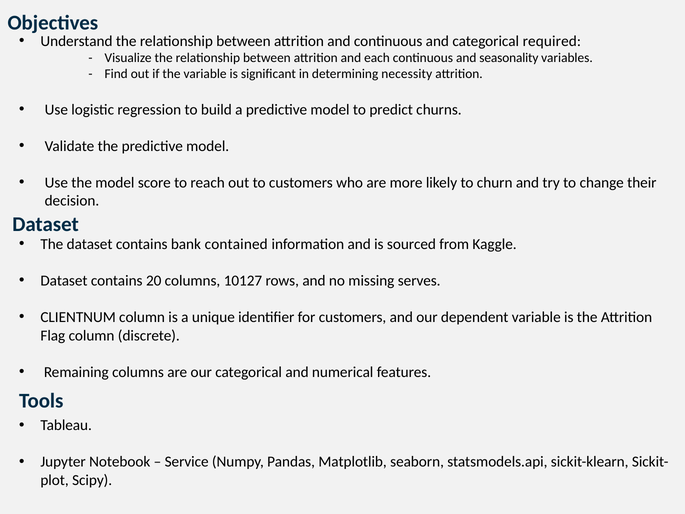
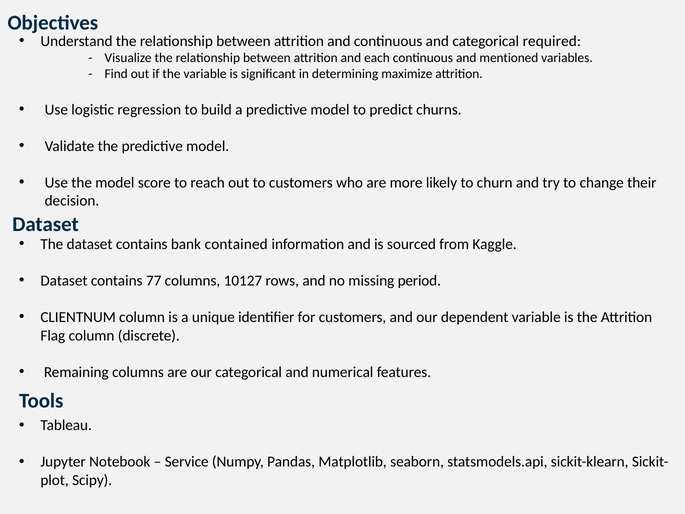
seasonality: seasonality -> mentioned
necessity: necessity -> maximize
20: 20 -> 77
serves: serves -> period
